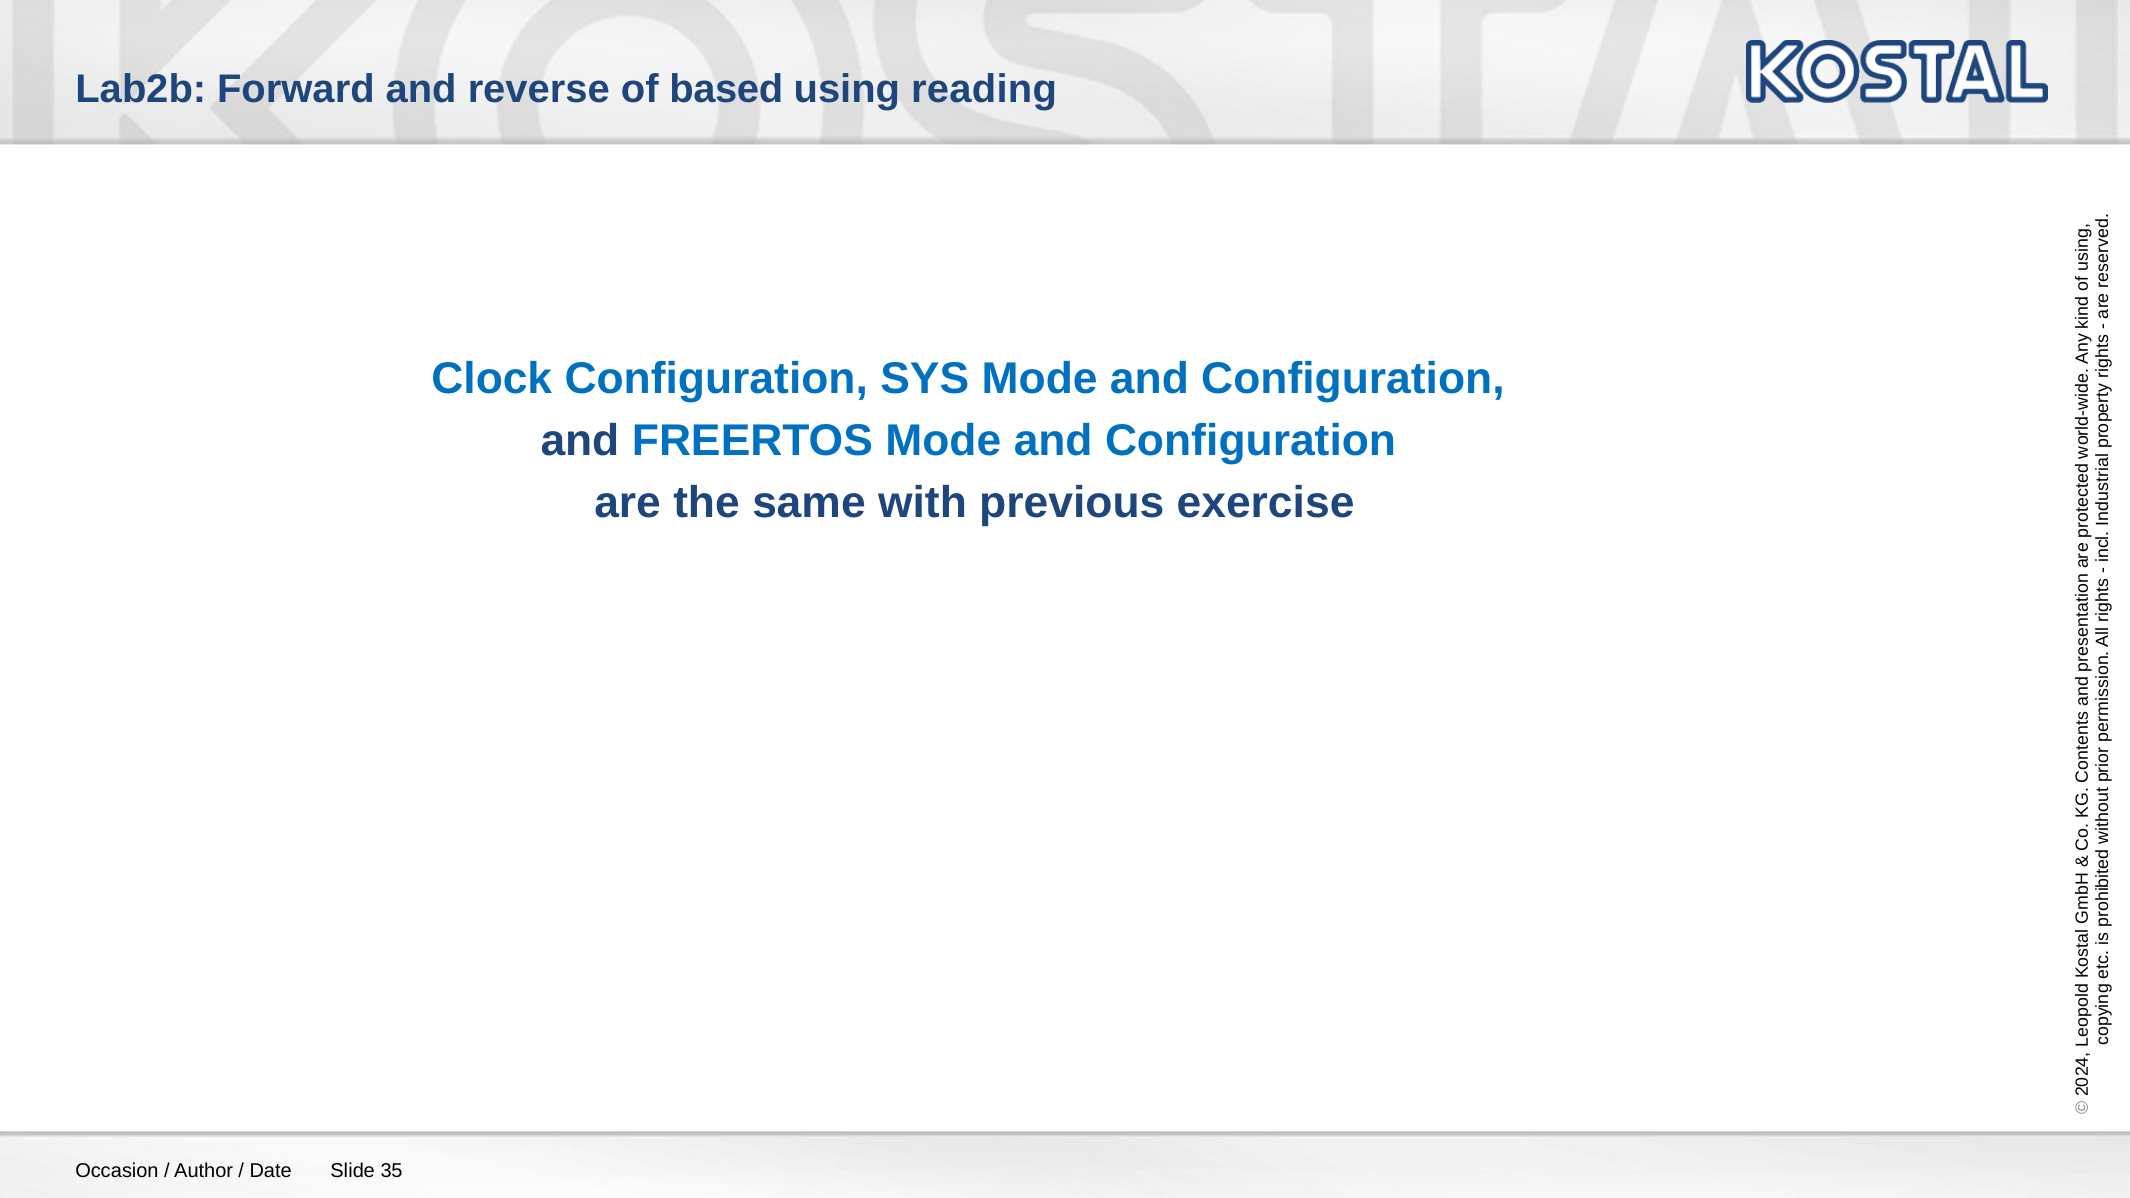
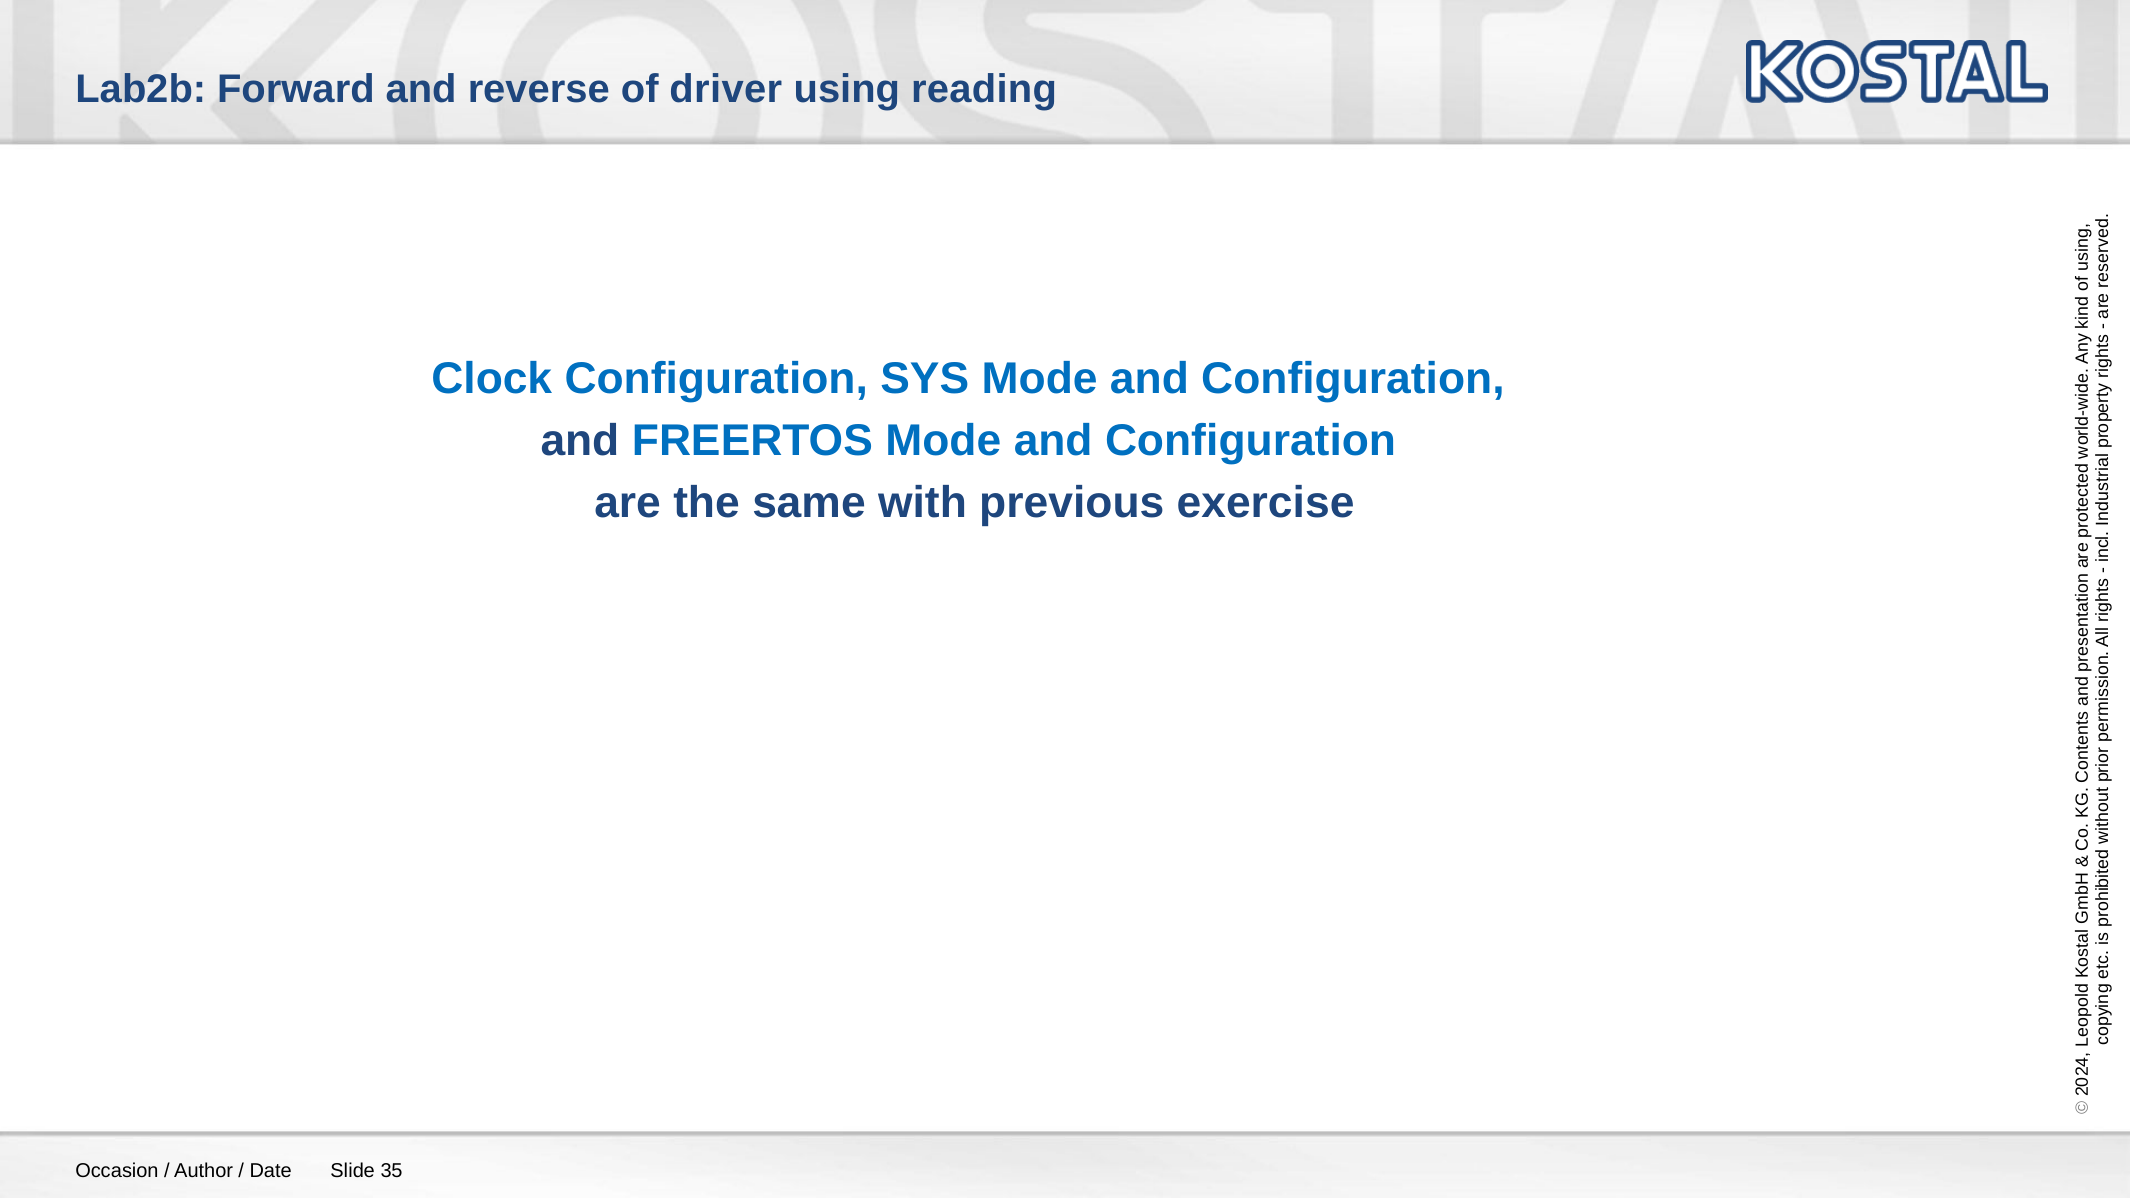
based: based -> driver
